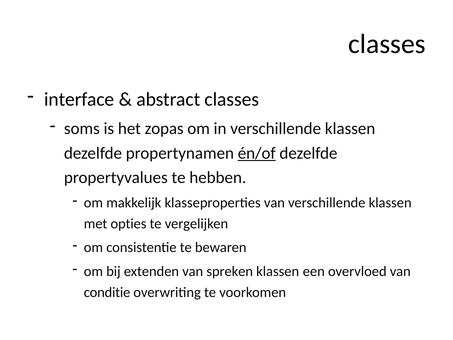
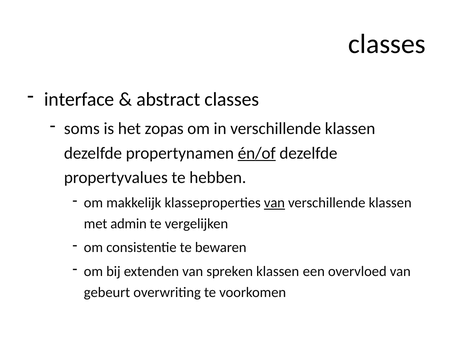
van at (274, 203) underline: none -> present
opties: opties -> admin
conditie: conditie -> gebeurt
